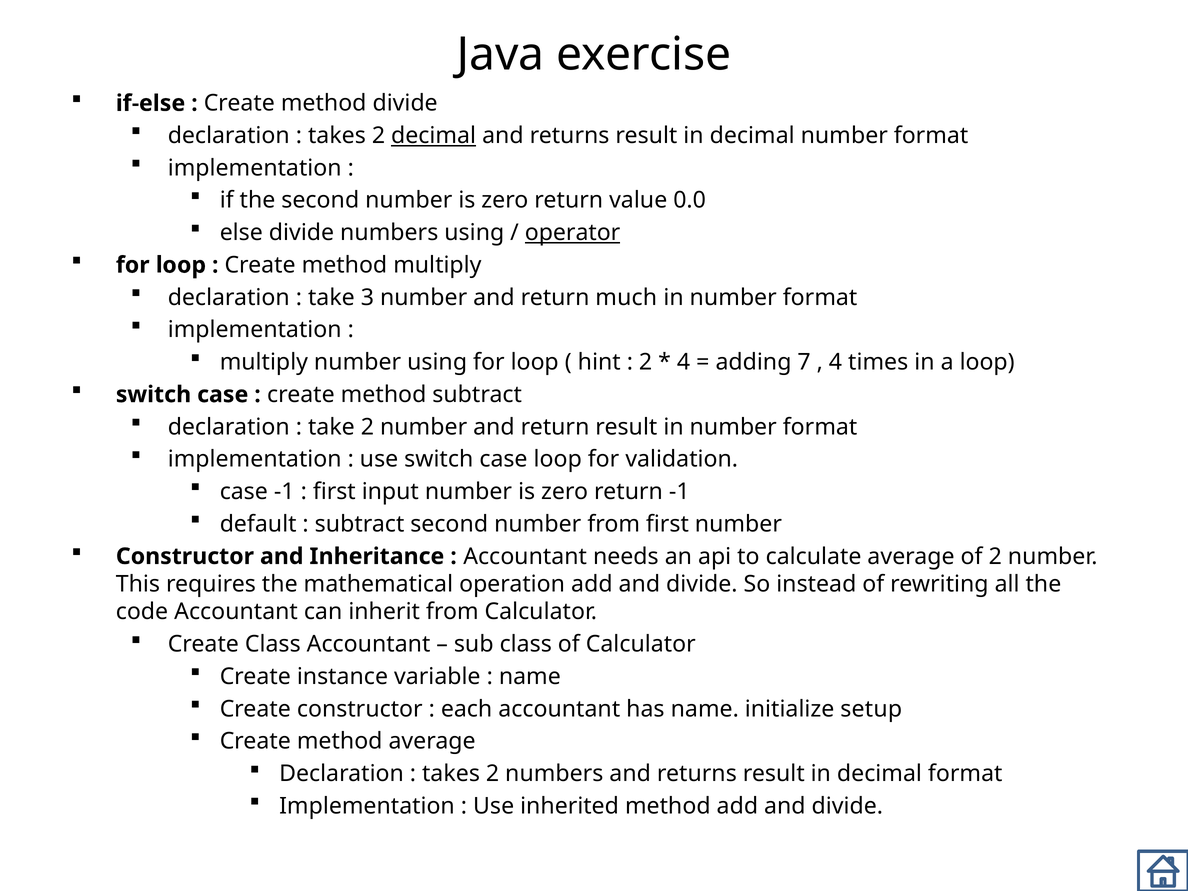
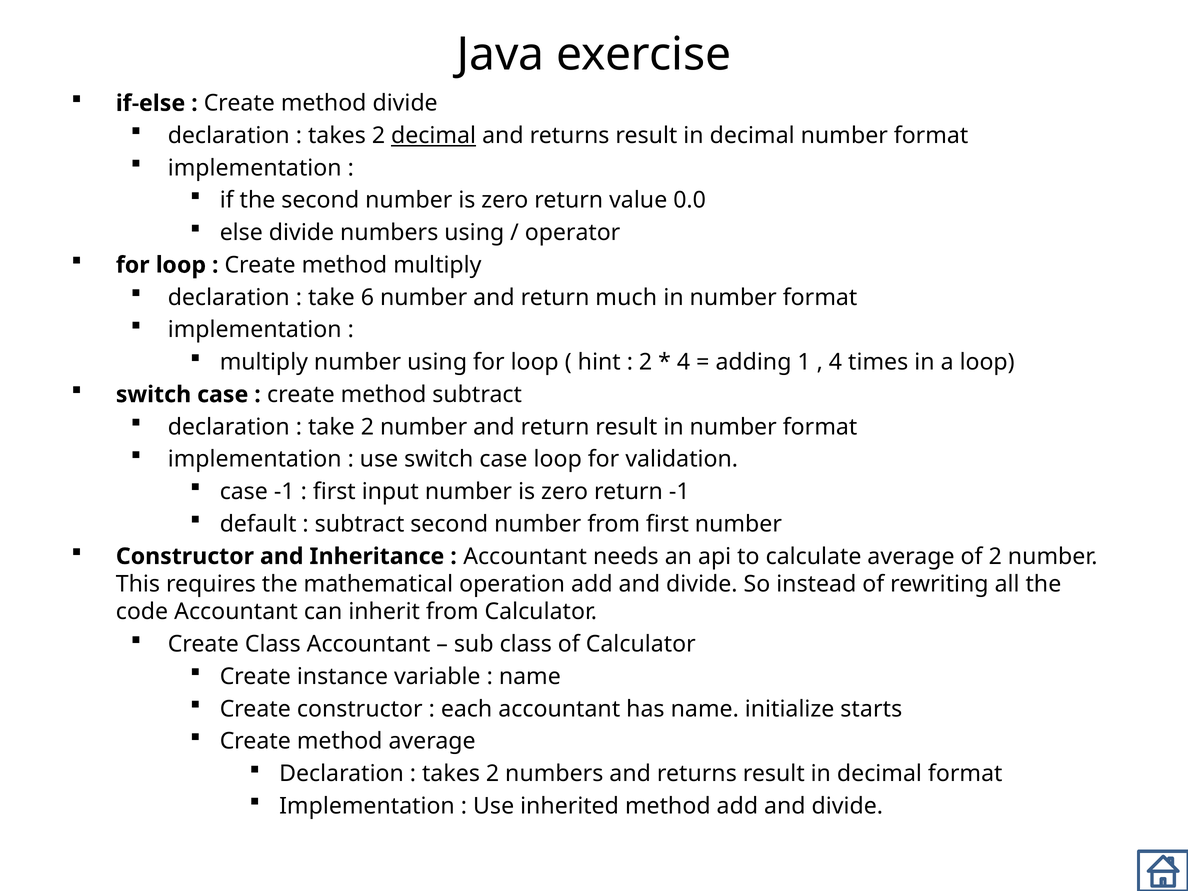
operator underline: present -> none
3: 3 -> 6
7: 7 -> 1
setup: setup -> starts
